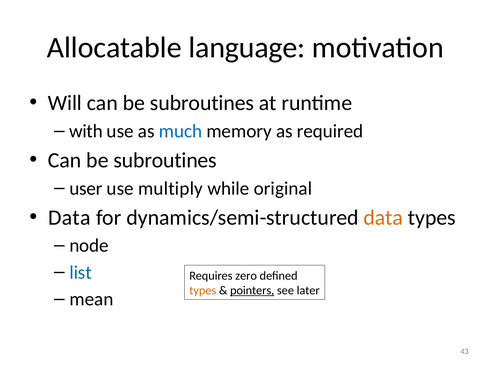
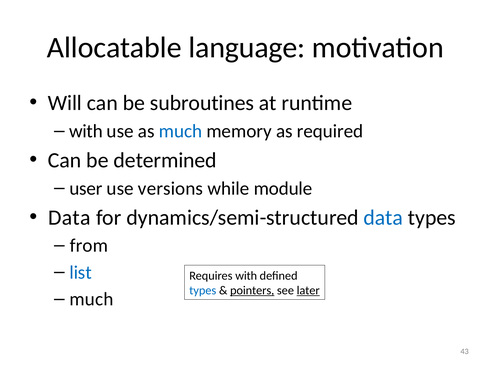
subroutines at (165, 160): subroutines -> determined
multiply: multiply -> versions
original: original -> module
data at (383, 218) colour: orange -> blue
node: node -> from
Requires zero: zero -> with
types at (203, 291) colour: orange -> blue
later underline: none -> present
mean at (91, 299): mean -> much
